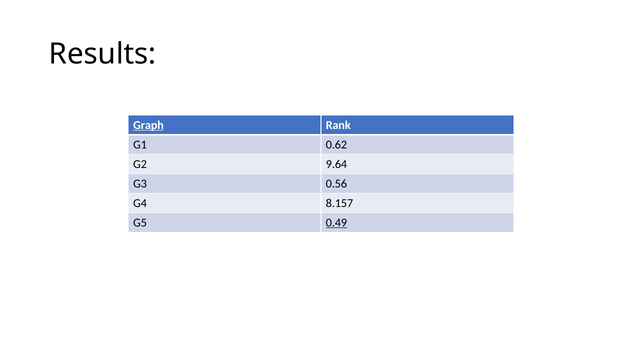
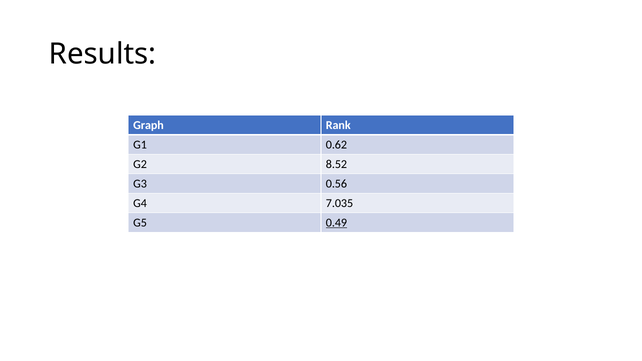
Graph underline: present -> none
9.64: 9.64 -> 8.52
8.157: 8.157 -> 7.035
